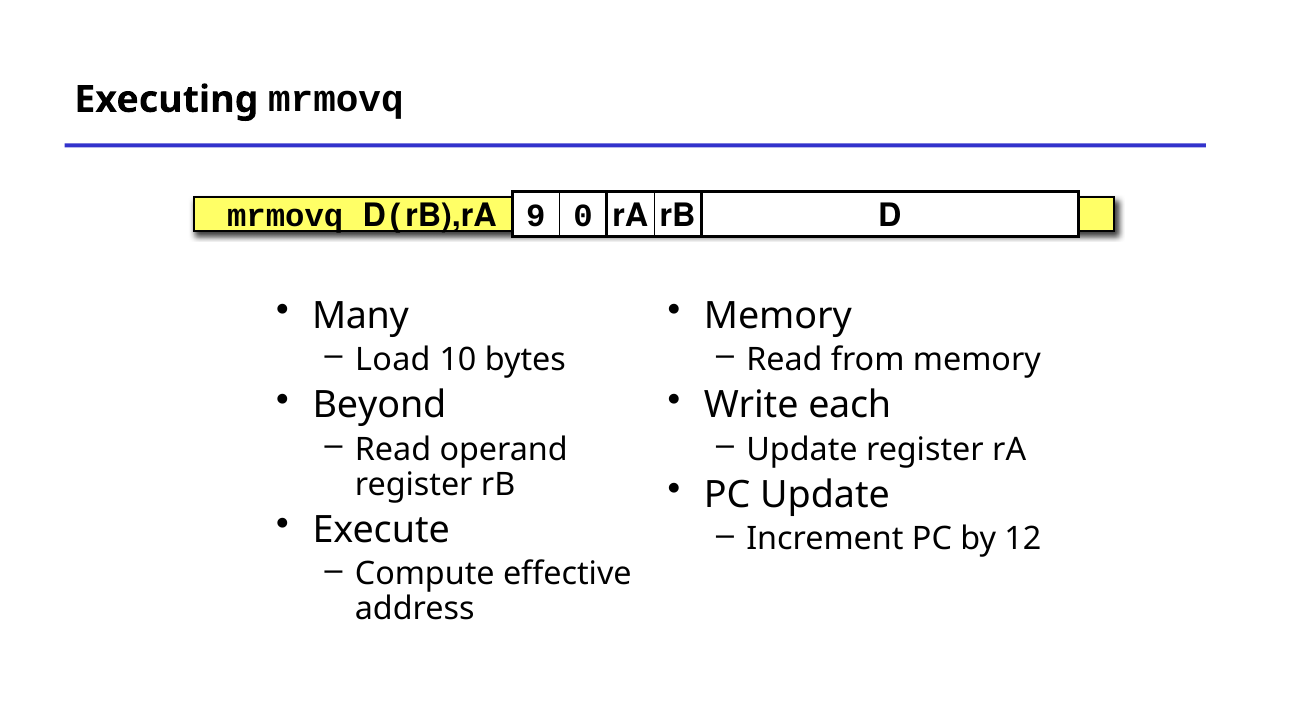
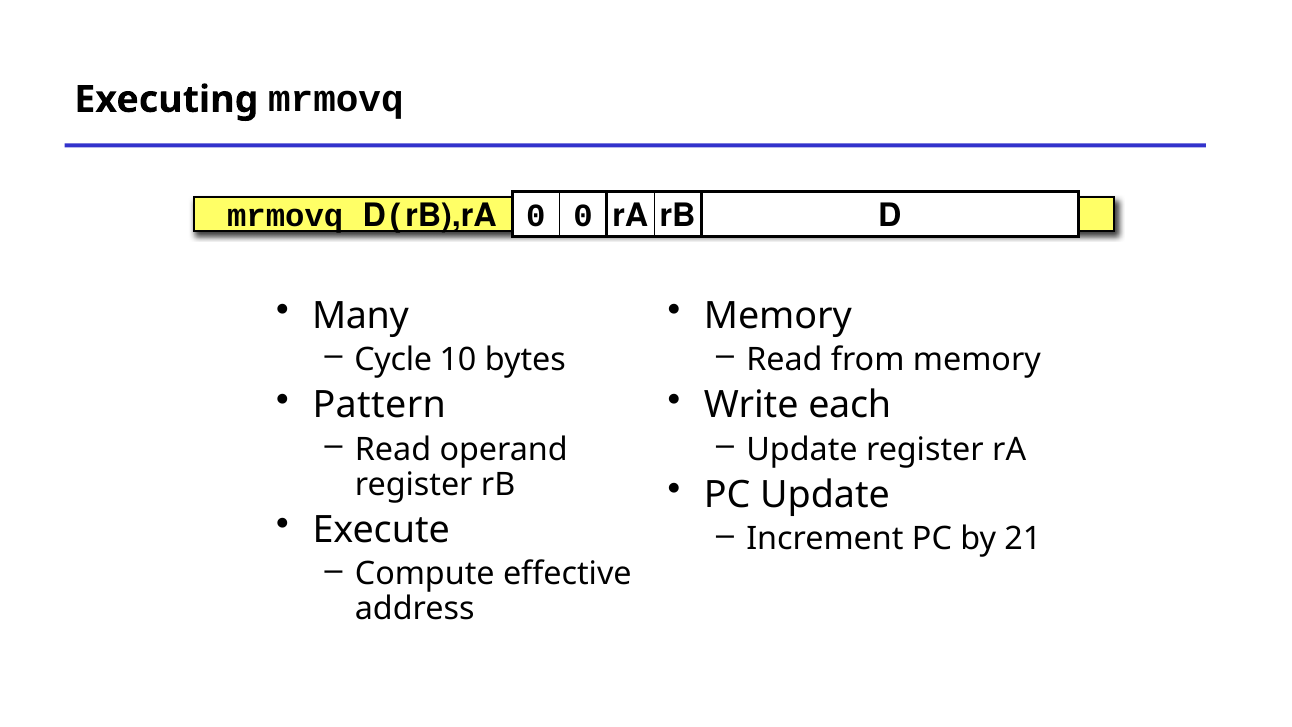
D(rB),rA 9: 9 -> 0
Load: Load -> Cycle
Beyond: Beyond -> Pattern
12: 12 -> 21
